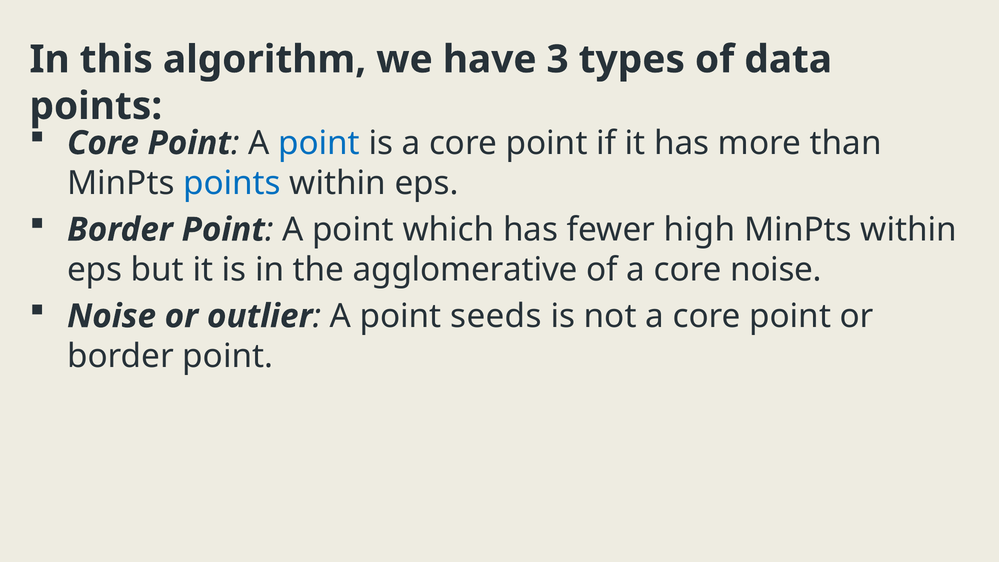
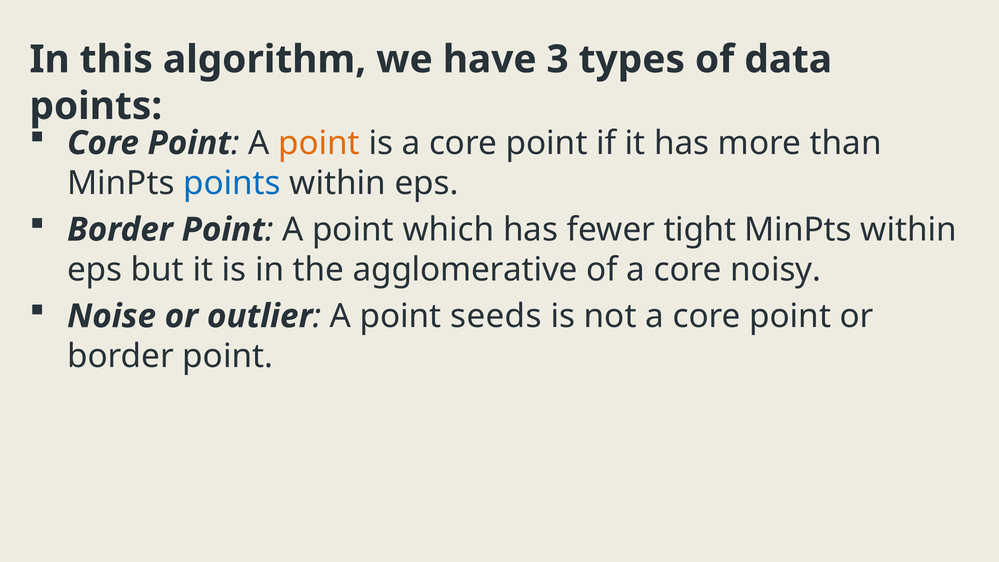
point at (319, 143) colour: blue -> orange
high: high -> tight
core noise: noise -> noisy
